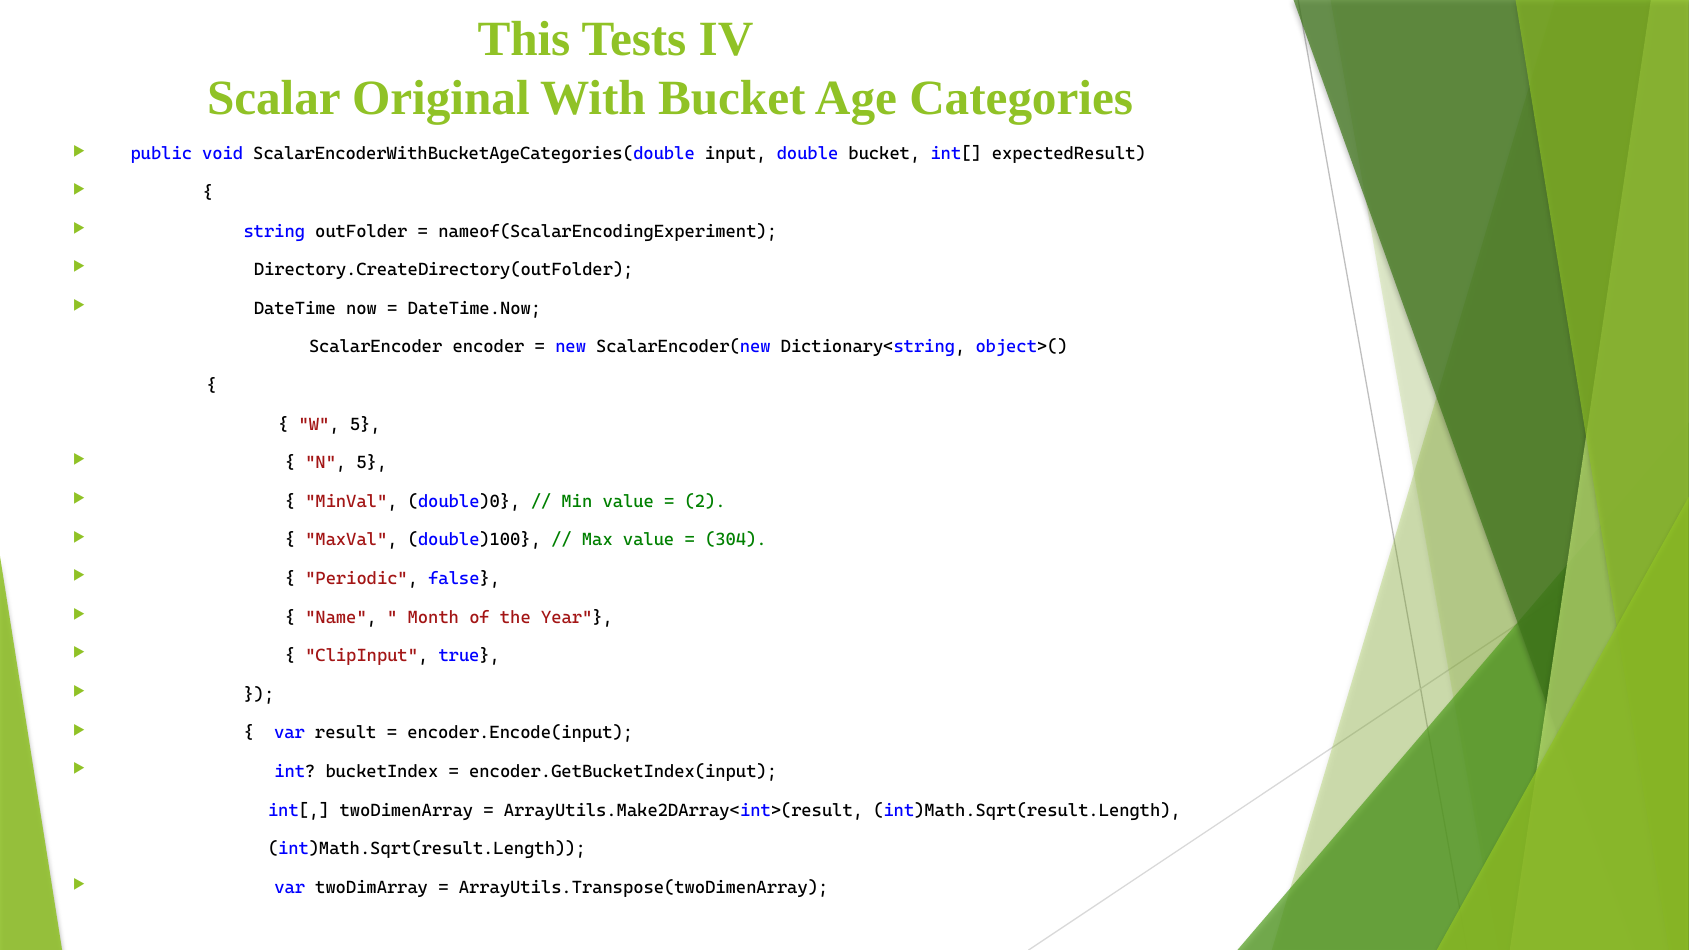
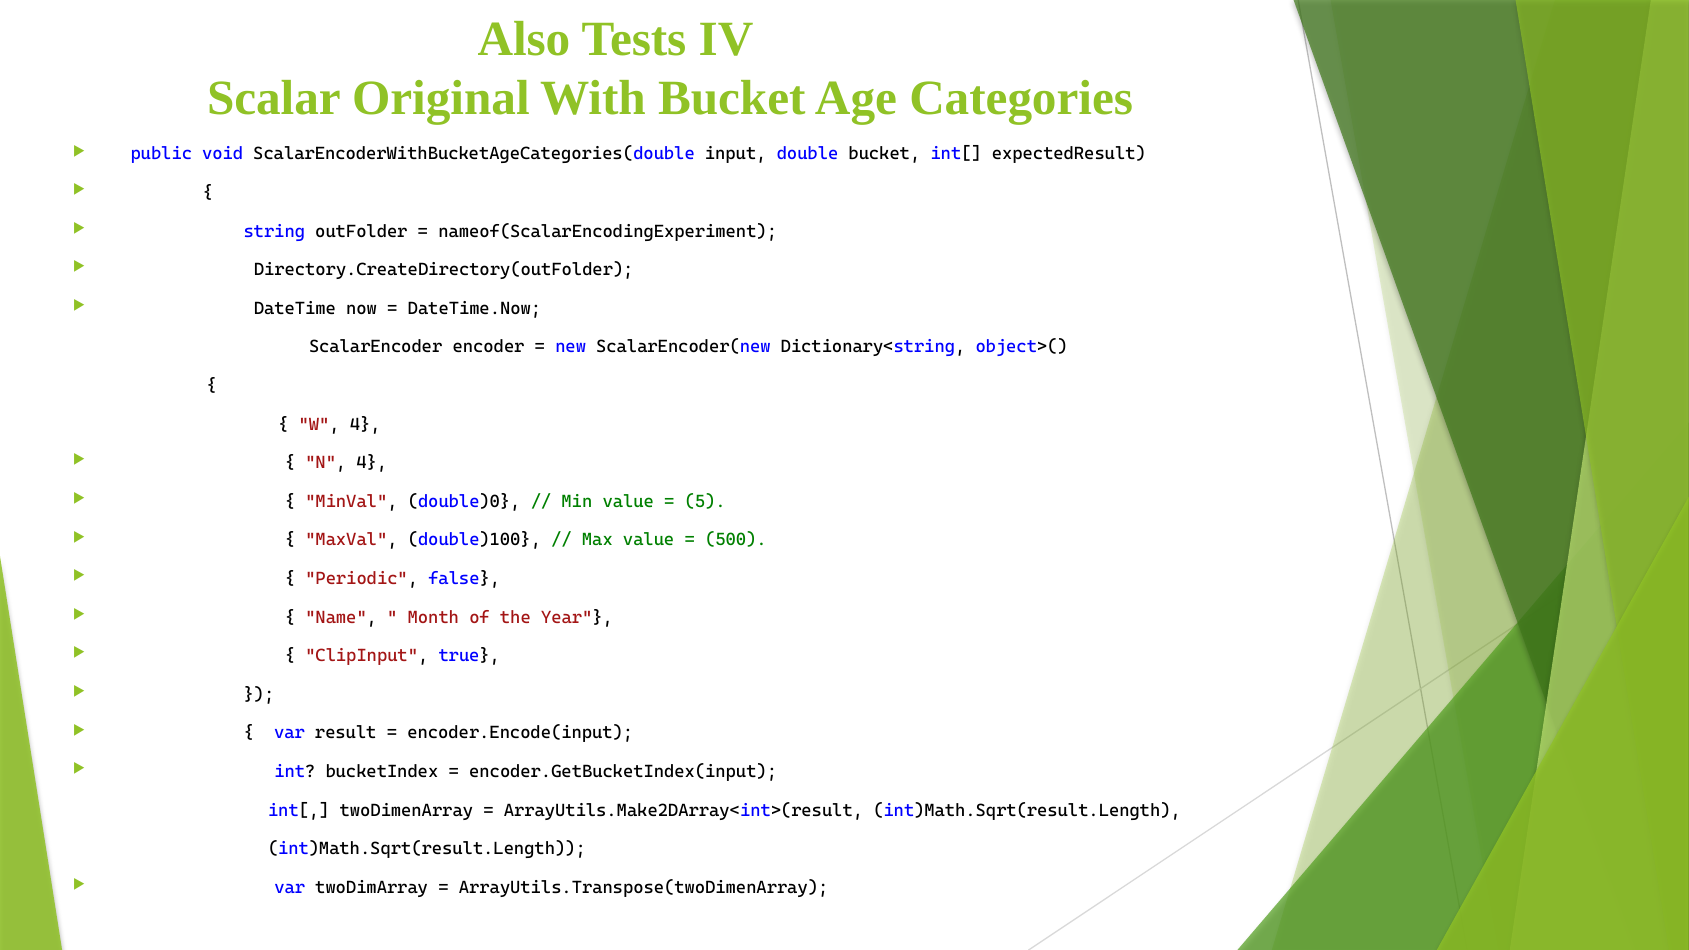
This: This -> Also
W 5: 5 -> 4
N 5: 5 -> 4
2: 2 -> 5
304: 304 -> 500
